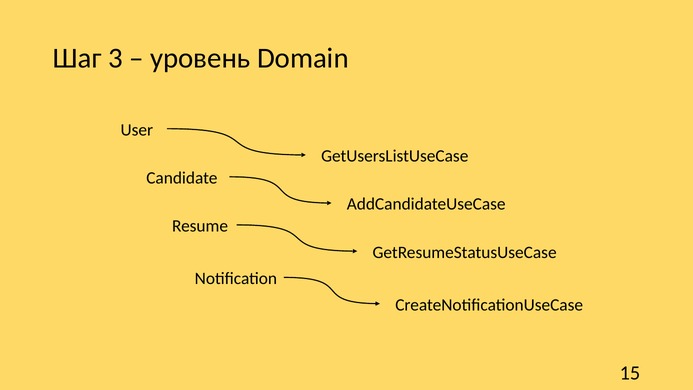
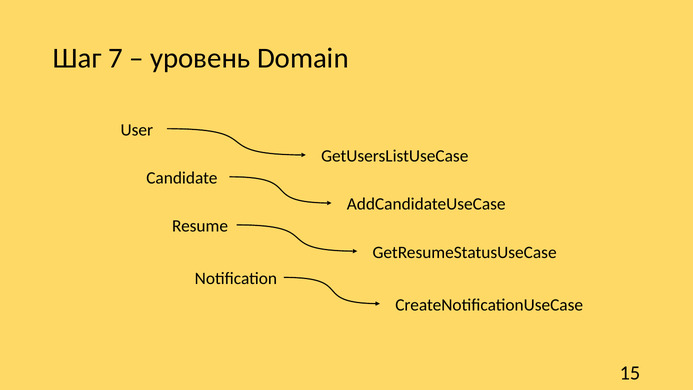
3: 3 -> 7
